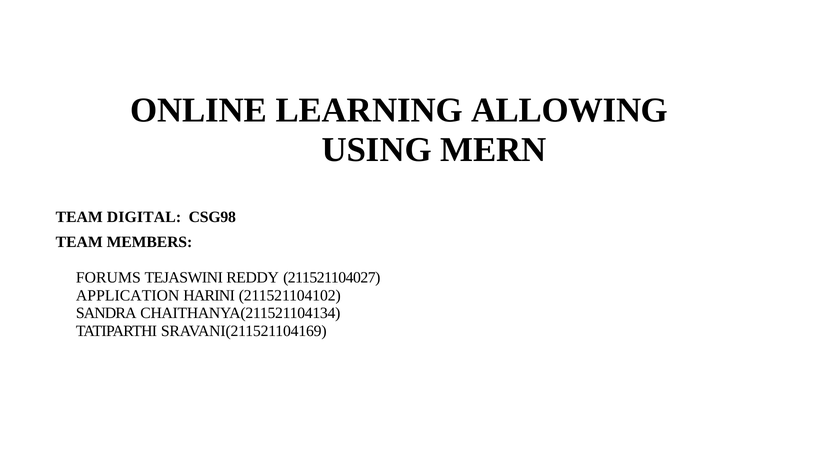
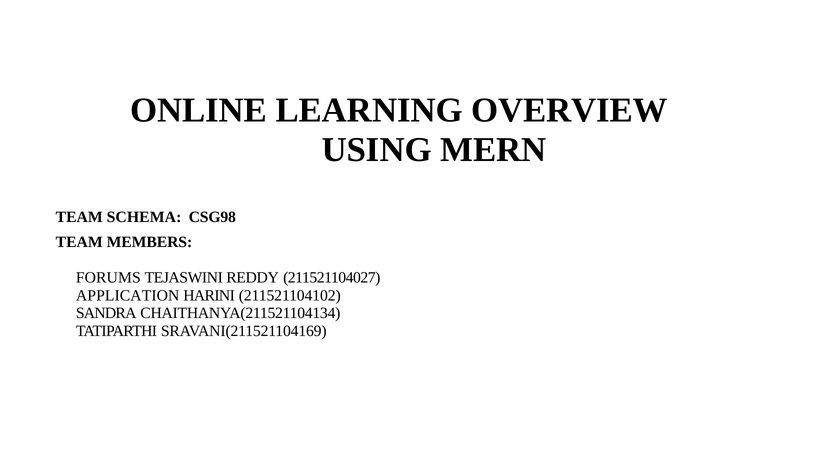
ALLOWING: ALLOWING -> OVERVIEW
DIGITAL: DIGITAL -> SCHEMA
